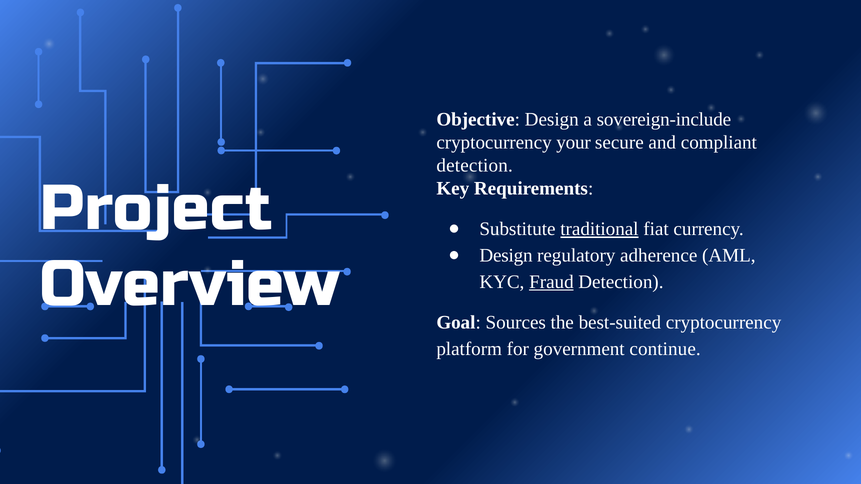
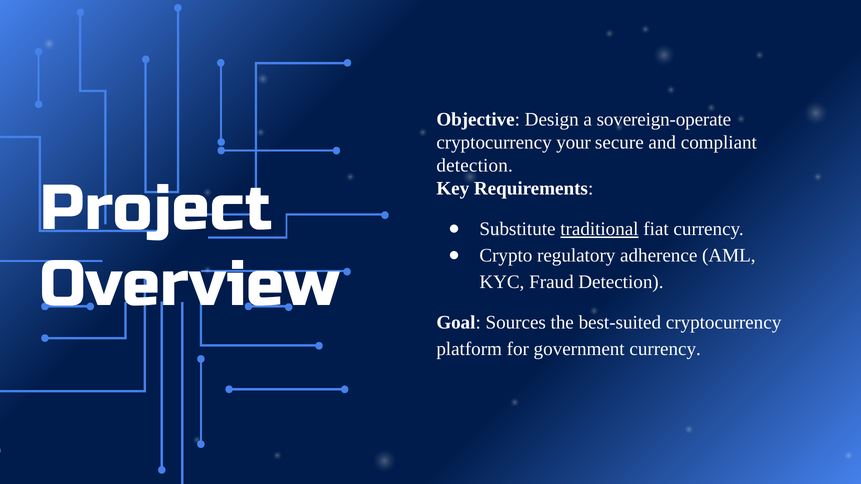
sovereign-include: sovereign-include -> sovereign-operate
Design at (506, 256): Design -> Crypto
Fraud underline: present -> none
government continue: continue -> currency
